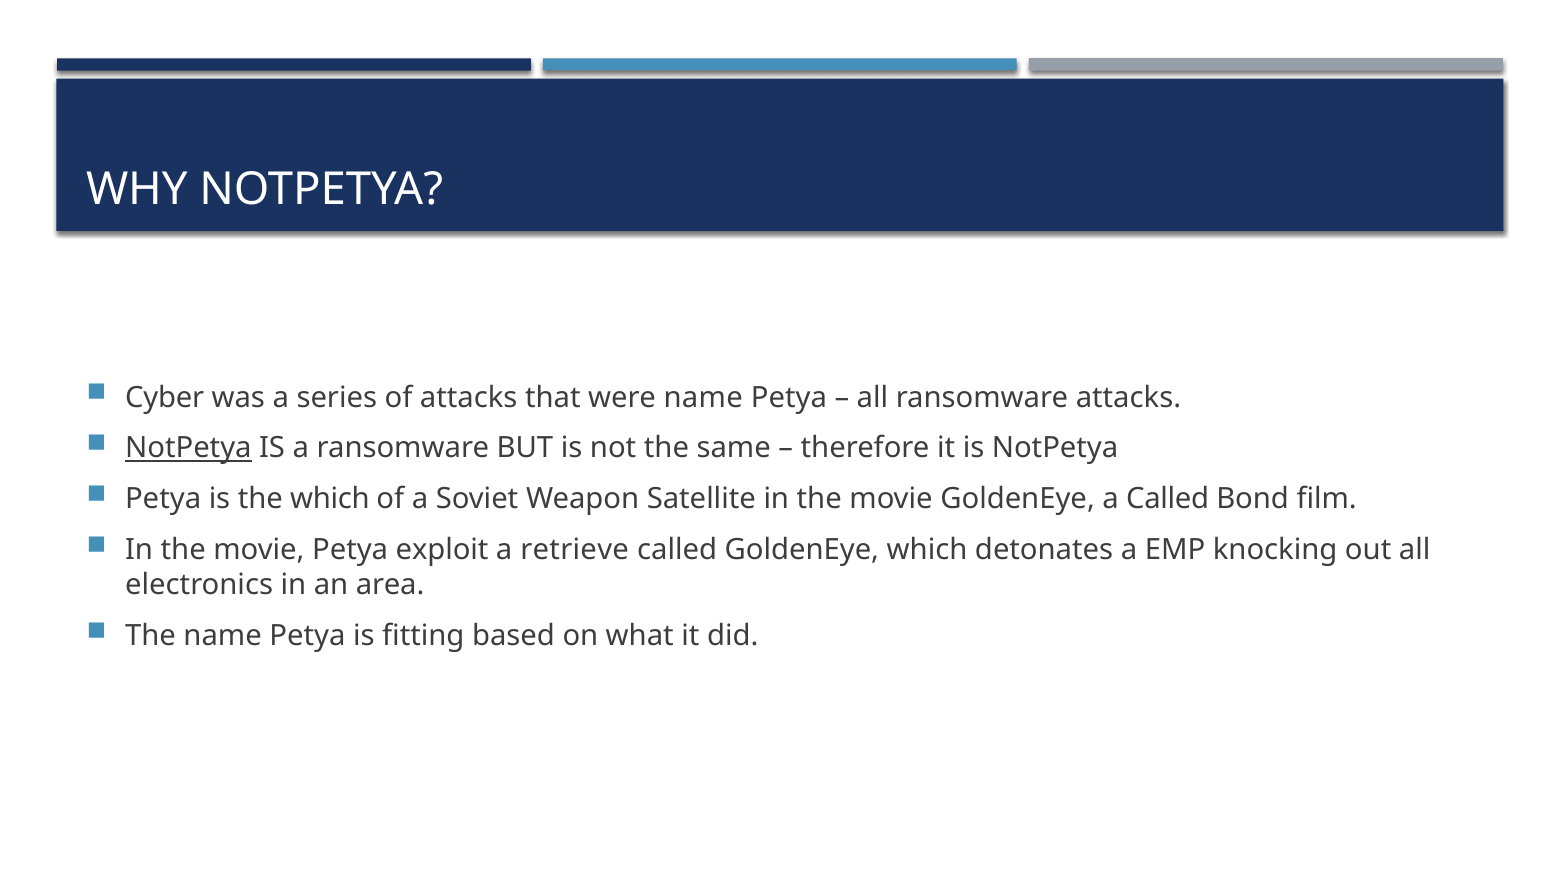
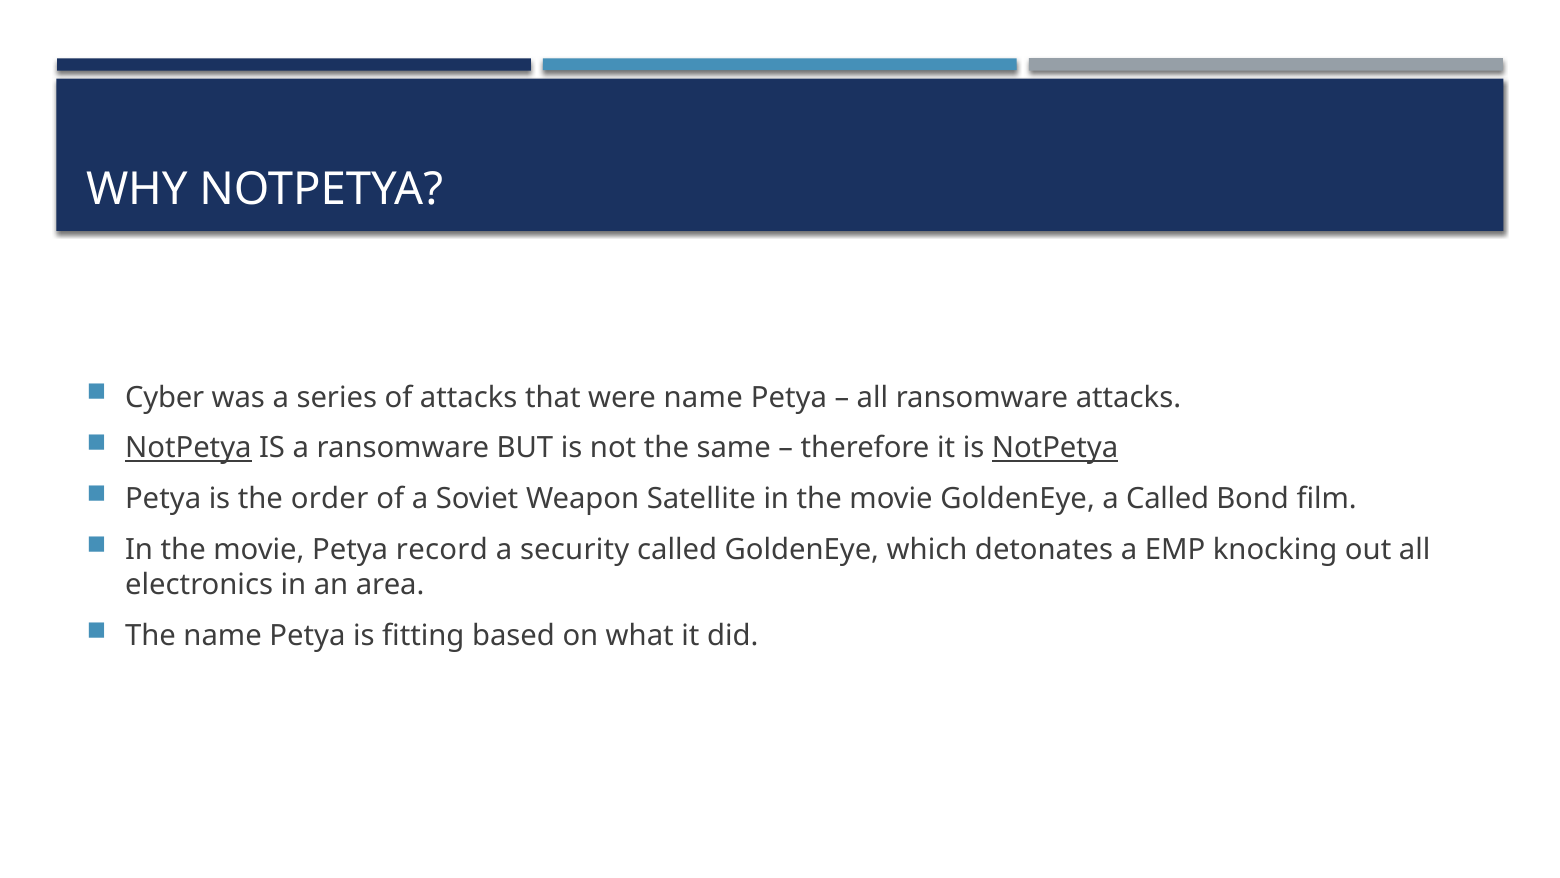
NotPetya at (1055, 448) underline: none -> present
the which: which -> order
exploit: exploit -> record
retrieve: retrieve -> security
